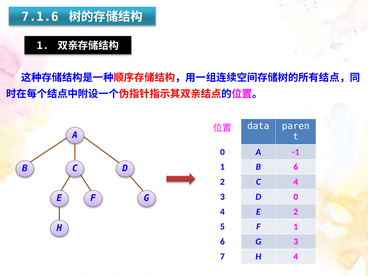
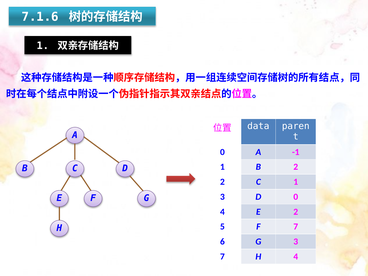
B 6: 6 -> 2
C 4: 4 -> 1
F 1: 1 -> 7
